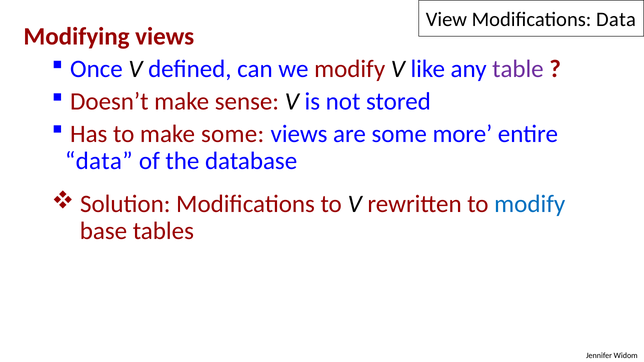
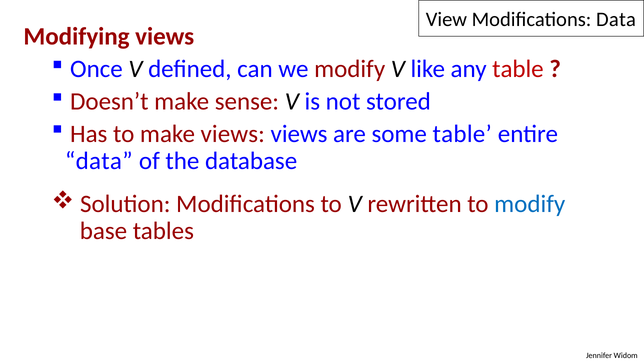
table at (518, 69) colour: purple -> red
make some: some -> views
some more: more -> table
